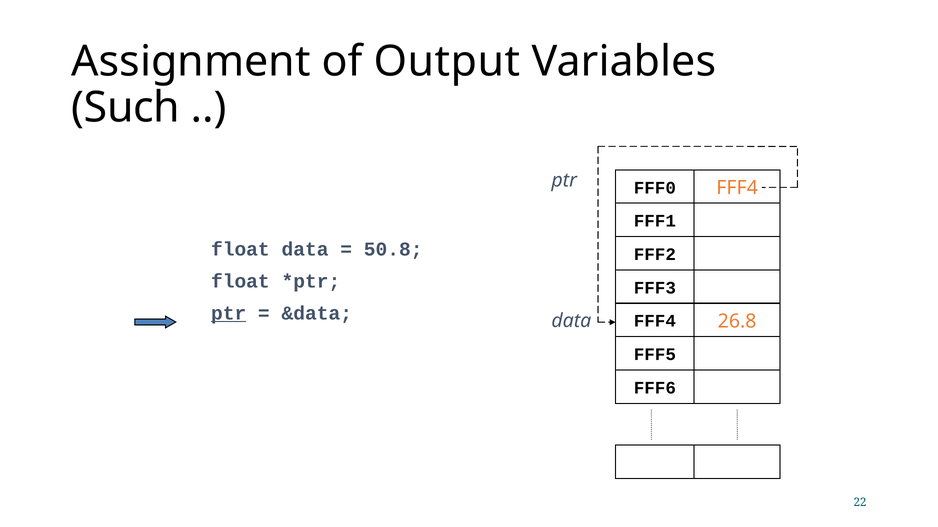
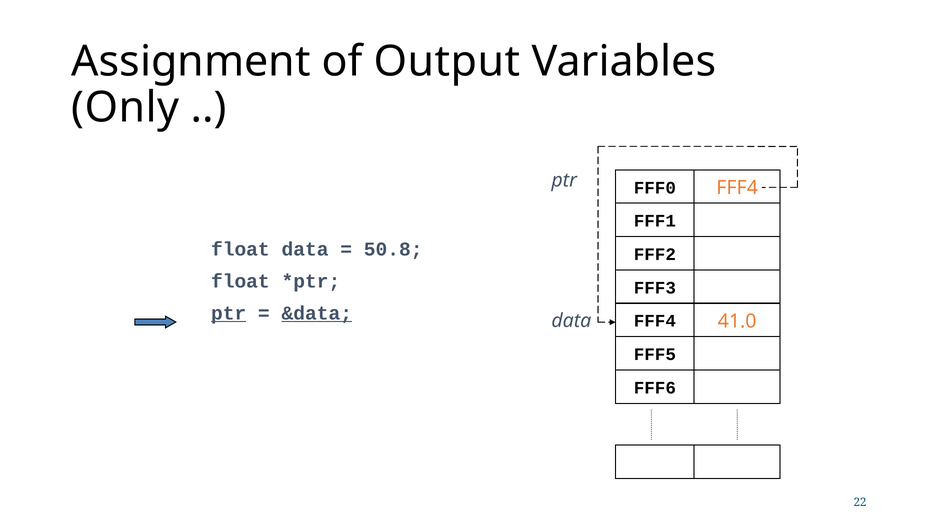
Such: Such -> Only
&data underline: none -> present
26.8: 26.8 -> 41.0
